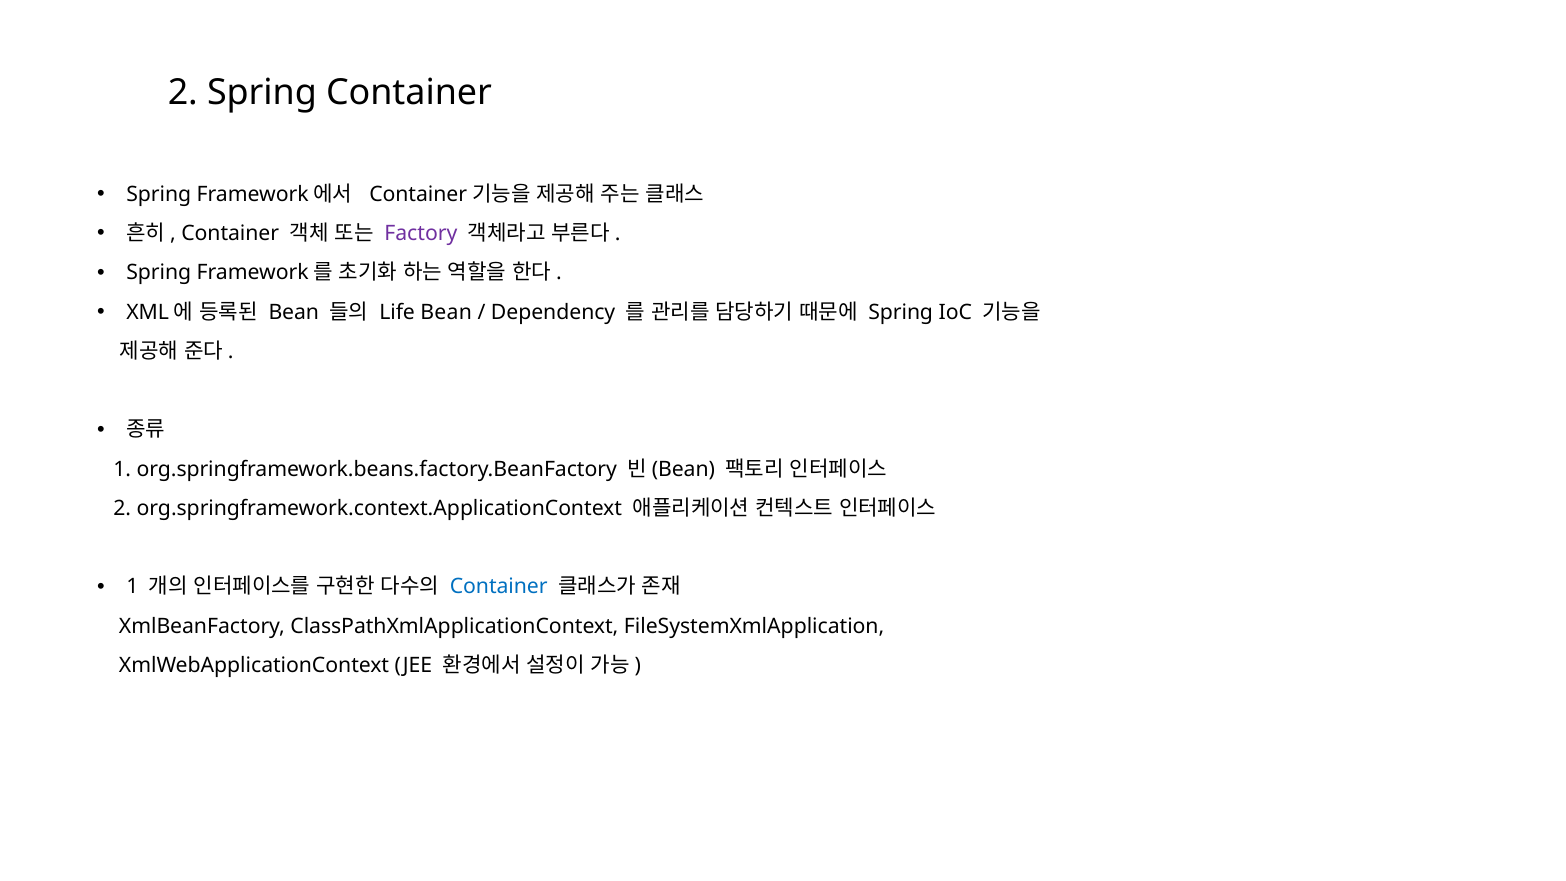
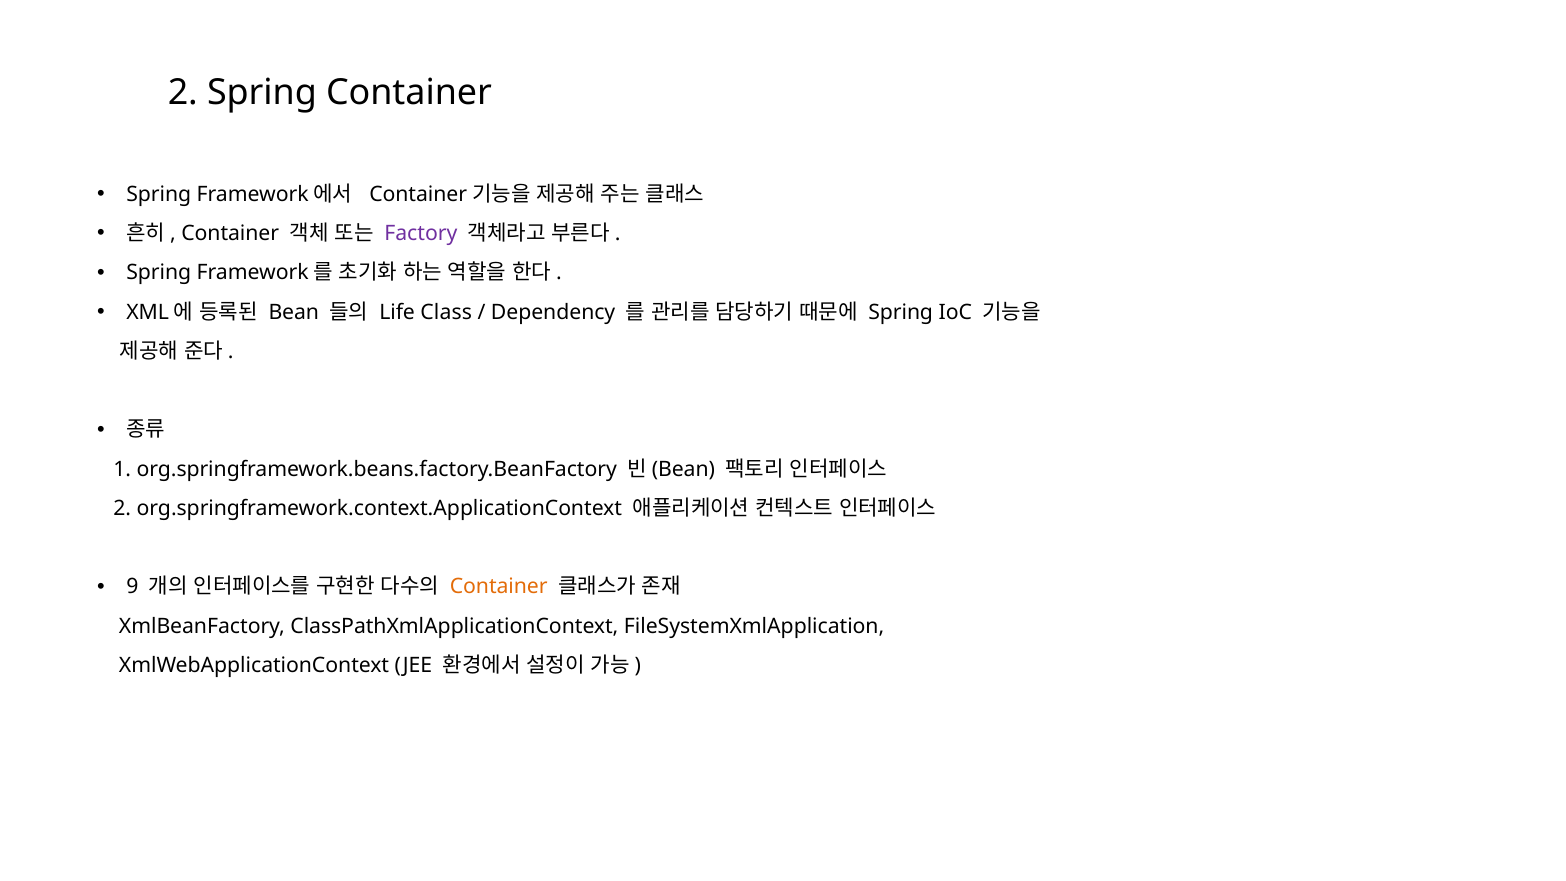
Life Bean: Bean -> Class
1 at (132, 587): 1 -> 9
Container at (499, 587) colour: blue -> orange
